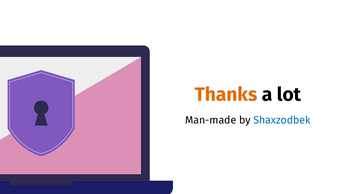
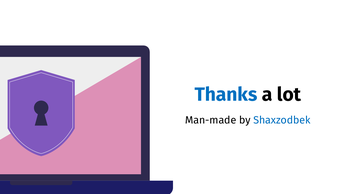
Thanks colour: orange -> blue
